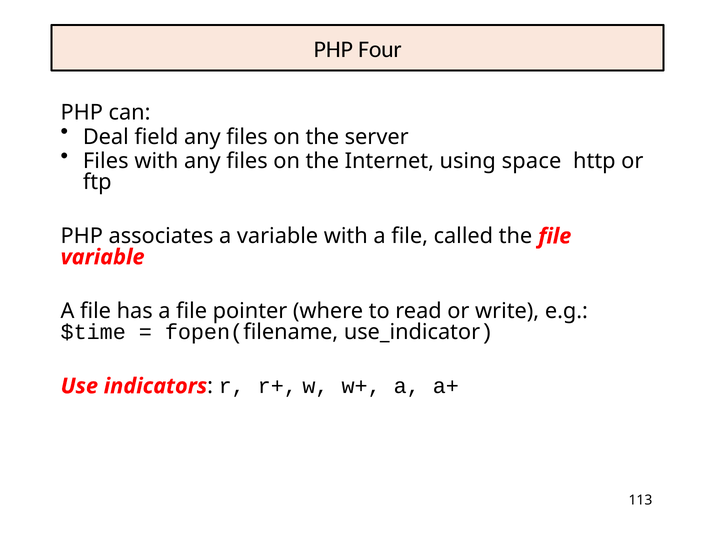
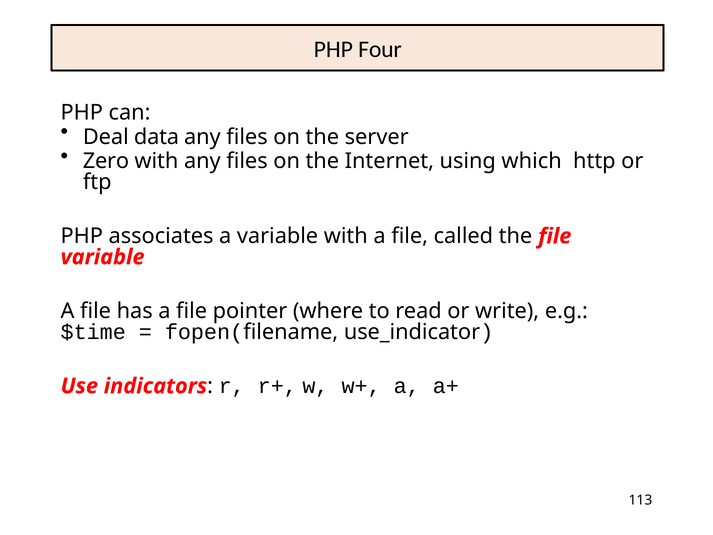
field: field -> data
Files at (106, 161): Files -> Zero
space: space -> which
